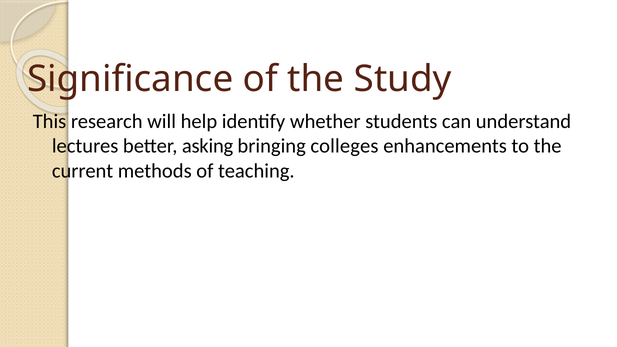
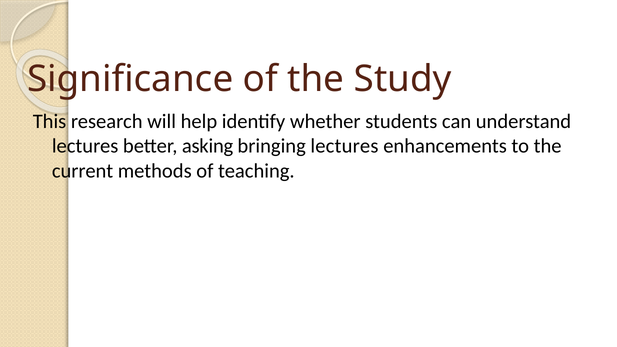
bringing colleges: colleges -> lectures
